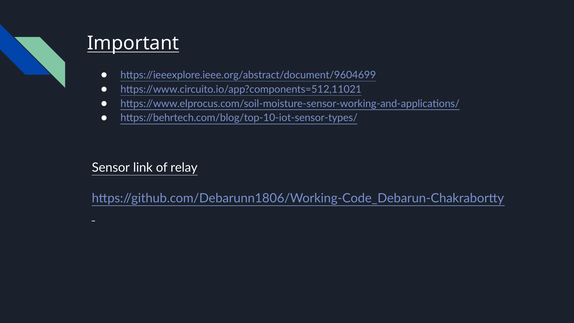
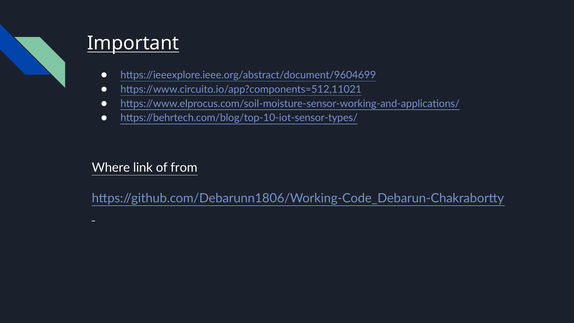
Sensor: Sensor -> Where
relay: relay -> from
